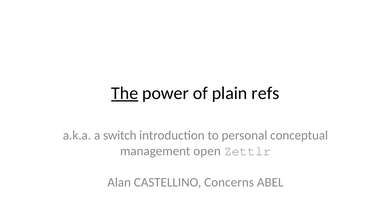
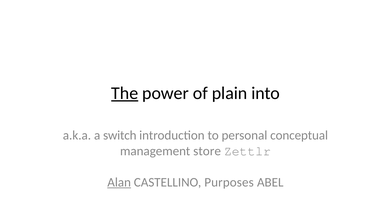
refs: refs -> into
open: open -> store
Alan underline: none -> present
Concerns: Concerns -> Purposes
